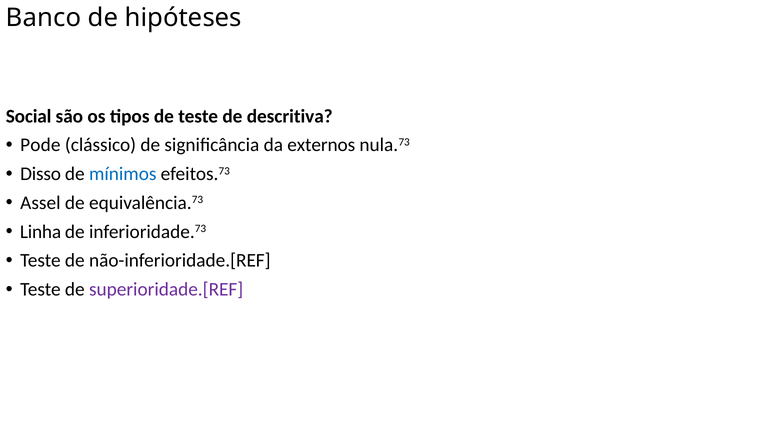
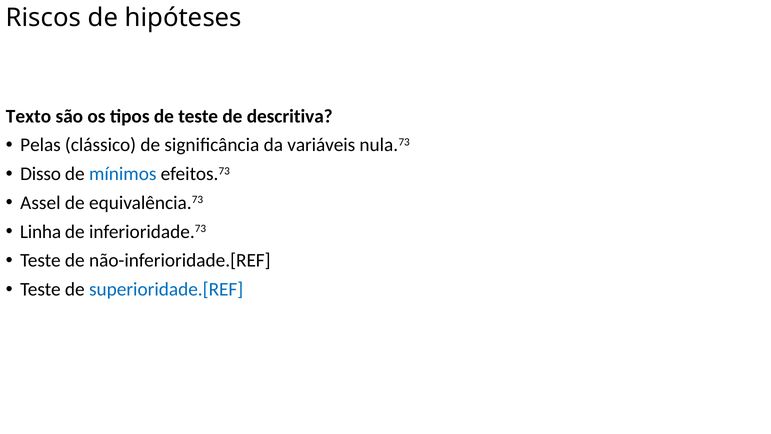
Banco: Banco -> Riscos
Social: Social -> Texto
Pode: Pode -> Pelas
externos: externos -> variáveis
superioridade.[REF colour: purple -> blue
